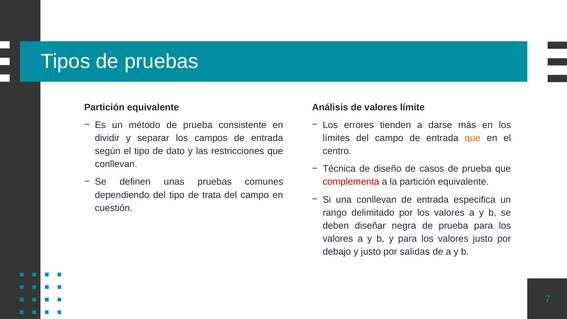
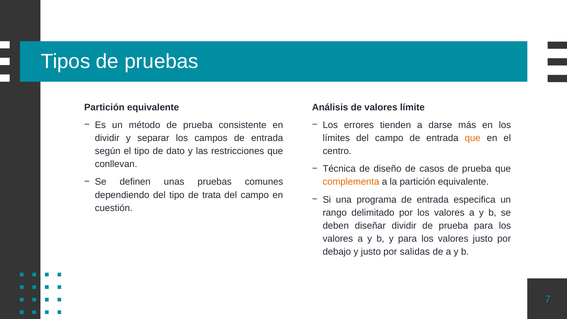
complementa colour: red -> orange
una conllevan: conllevan -> programa
diseñar negra: negra -> dividir
